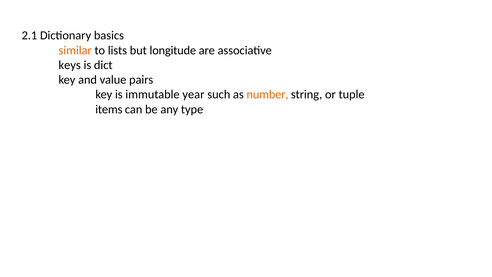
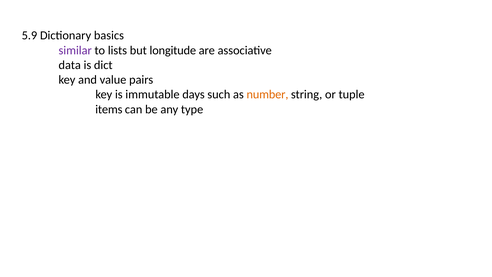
2.1: 2.1 -> 5.9
similar colour: orange -> purple
keys: keys -> data
year: year -> days
